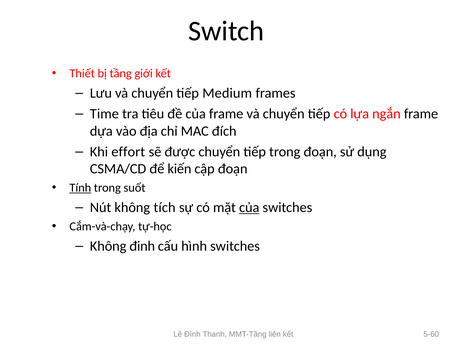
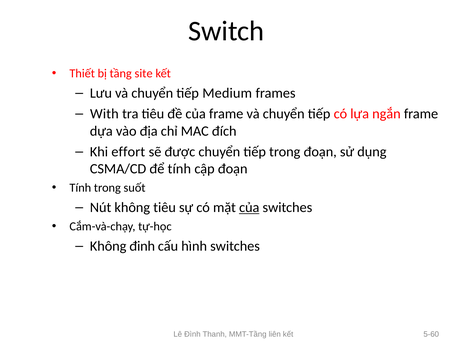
giới: giới -> site
Time: Time -> With
để kiến: kiến -> tính
Tính at (80, 188) underline: present -> none
không tích: tích -> tiêu
